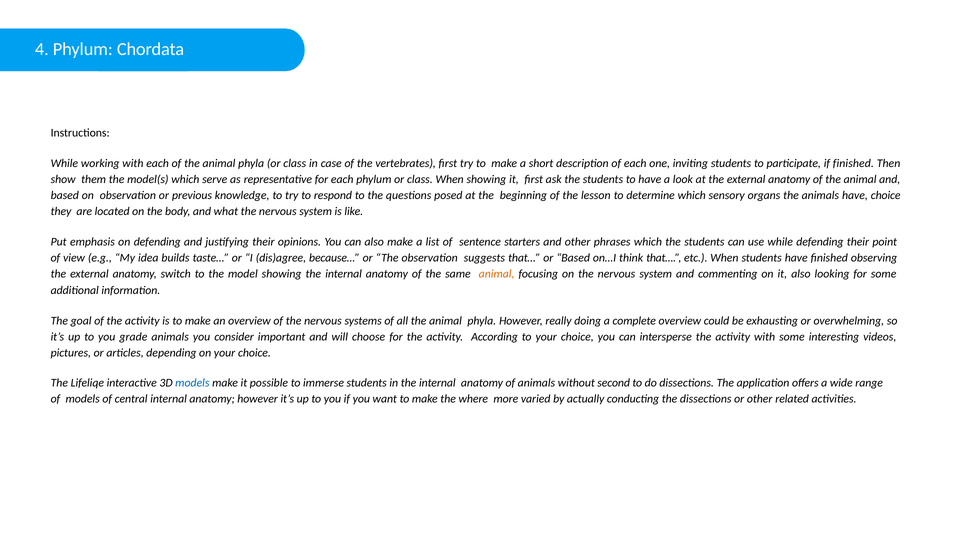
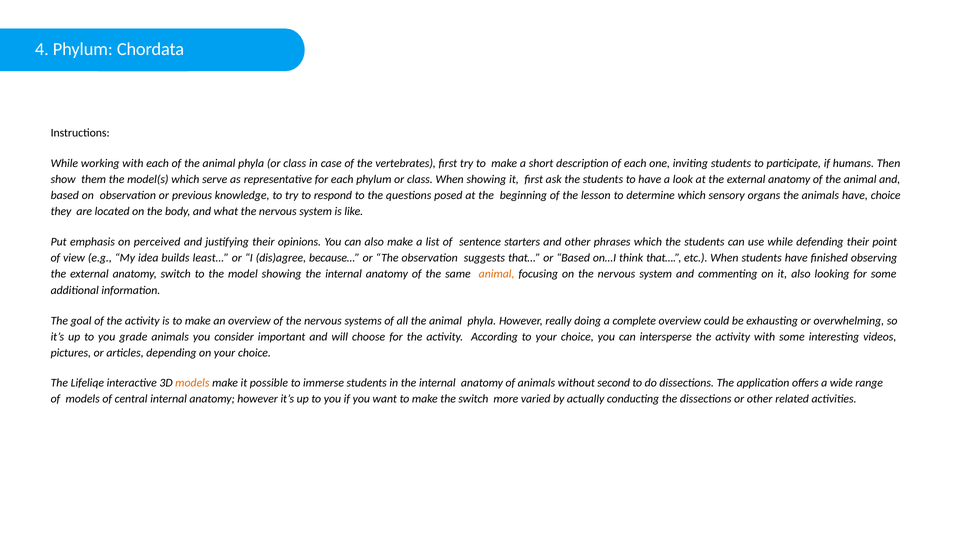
if finished: finished -> humans
on defending: defending -> perceived
taste…: taste… -> least…
models at (192, 383) colour: blue -> orange
the where: where -> switch
